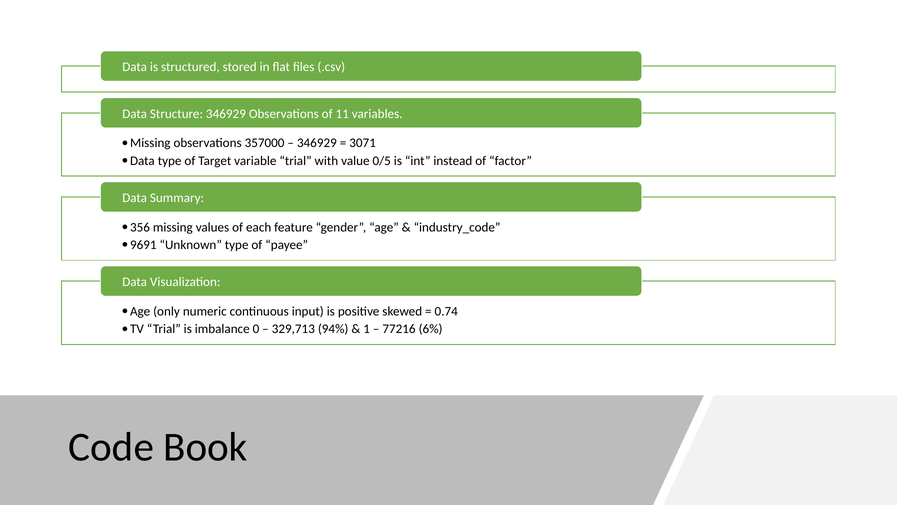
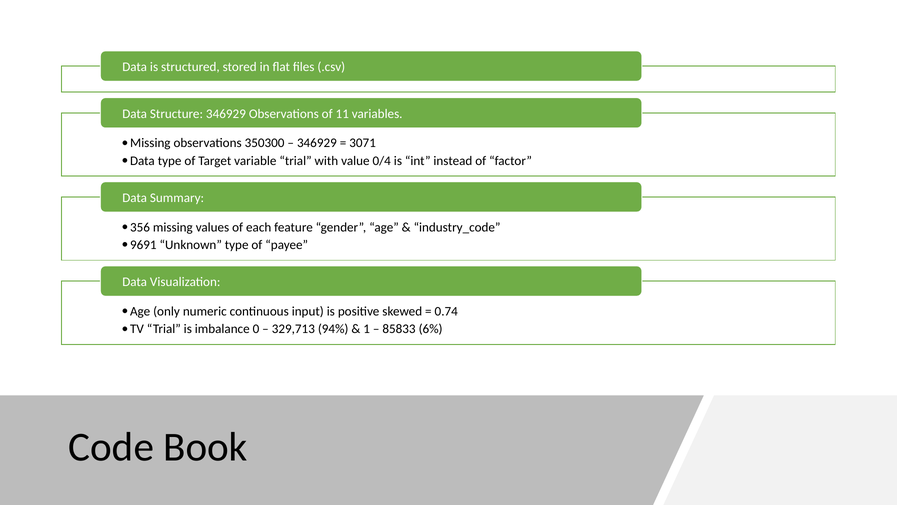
357000: 357000 -> 350300
0/5: 0/5 -> 0/4
77216: 77216 -> 85833
